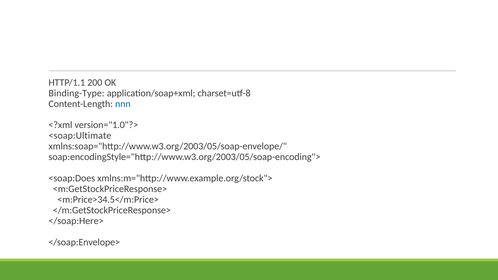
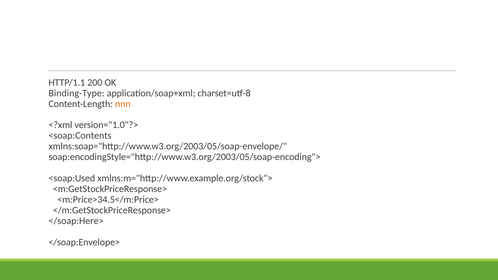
nnn colour: blue -> orange
<soap:Ultimate: <soap:Ultimate -> <soap:Contents
<soap:Does: <soap:Does -> <soap:Used
